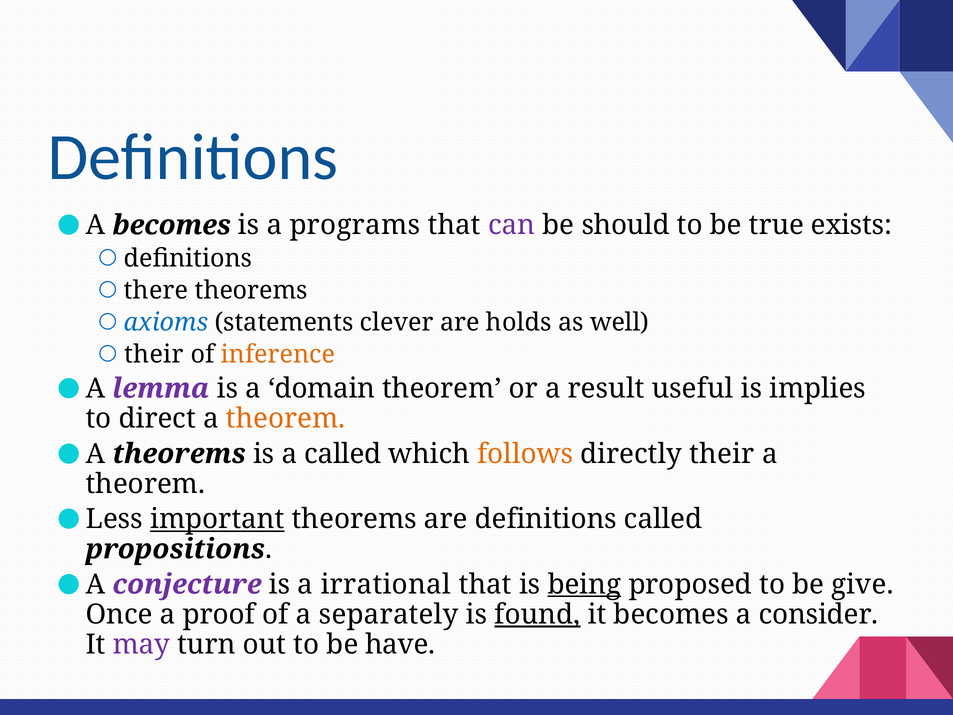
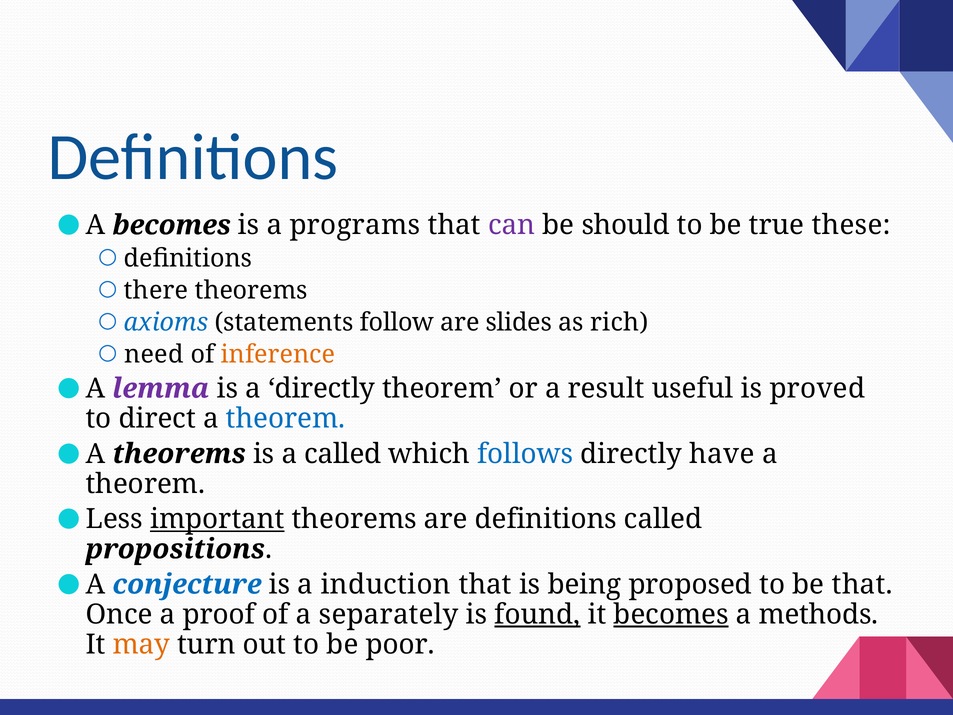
exists: exists -> these
clever: clever -> follow
holds: holds -> slides
well: well -> rich
their at (154, 354): their -> need
a domain: domain -> directly
implies: implies -> proved
theorem at (286, 418) colour: orange -> blue
follows colour: orange -> blue
directly their: their -> have
conjecture colour: purple -> blue
irrational: irrational -> induction
being underline: present -> none
be give: give -> that
becomes at (671, 614) underline: none -> present
consider: consider -> methods
may colour: purple -> orange
have: have -> poor
